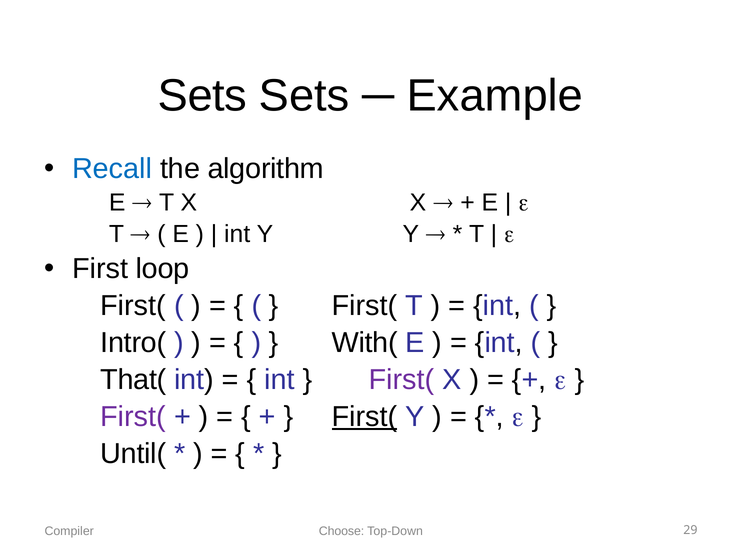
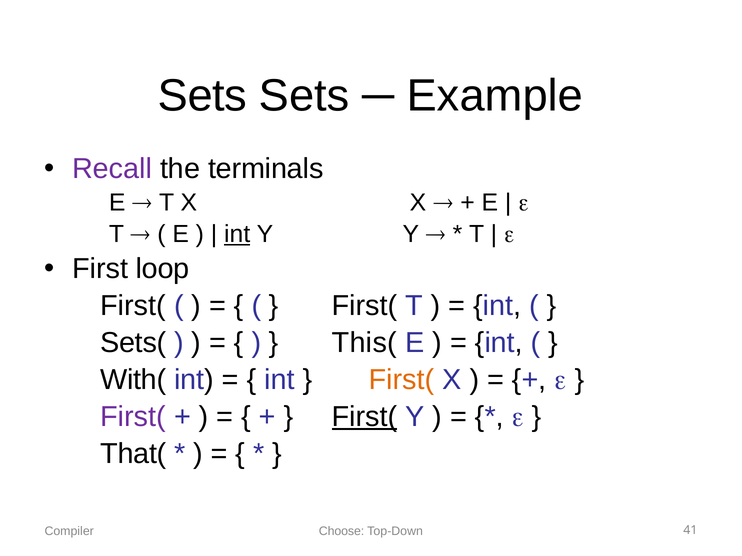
Recall colour: blue -> purple
algorithm: algorithm -> terminals
int at (237, 234) underline: none -> present
Intro(: Intro( -> Sets(
With(: With( -> This(
That(: That( -> With(
First( at (402, 380) colour: purple -> orange
Until(: Until( -> That(
29: 29 -> 41
